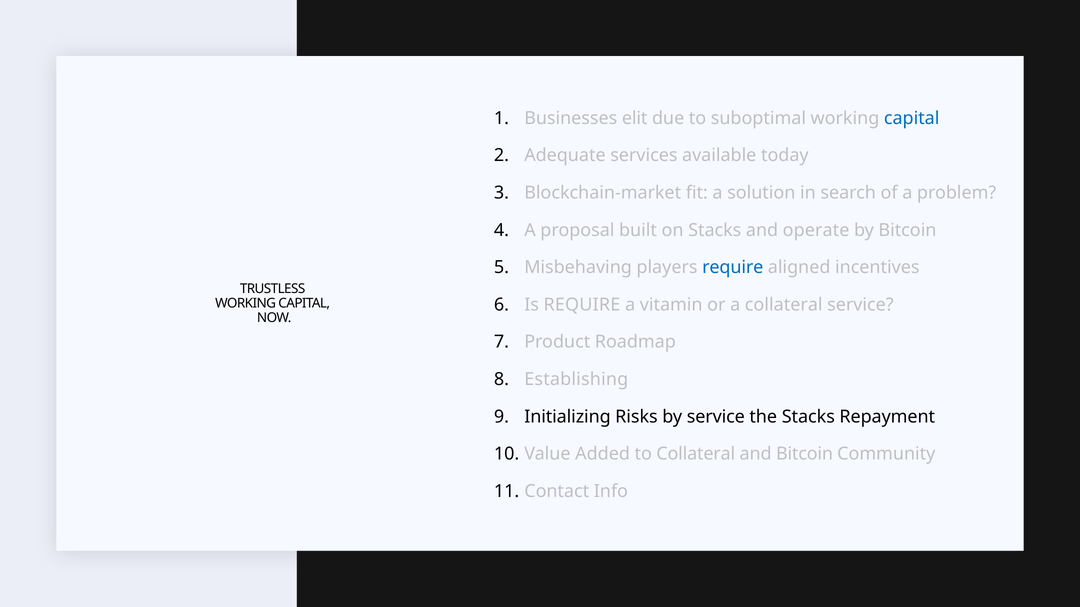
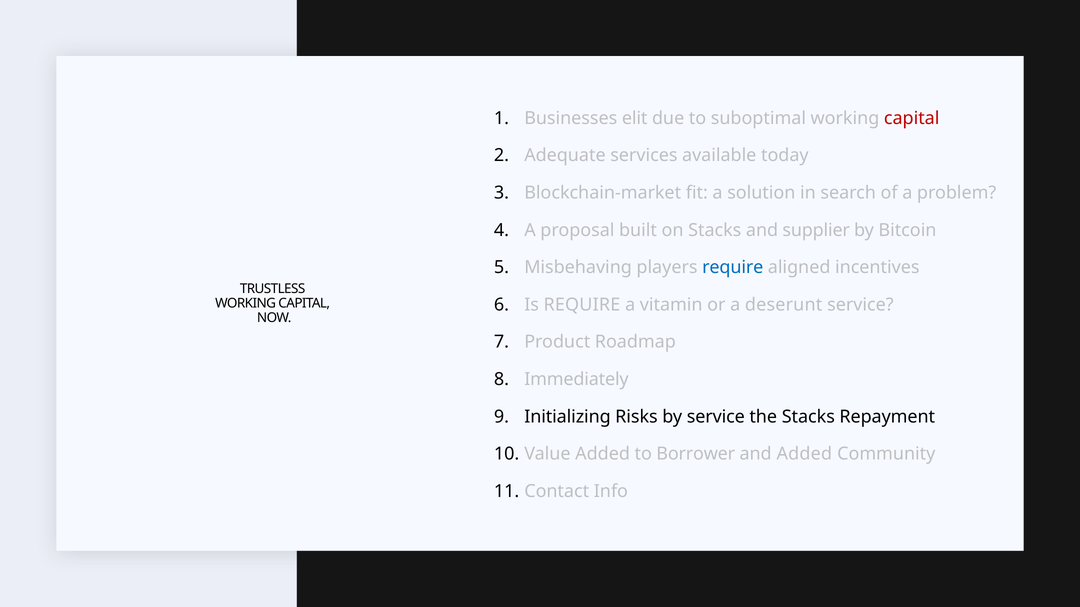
capital at (912, 118) colour: blue -> red
operate: operate -> supplier
a collateral: collateral -> deserunt
Establishing: Establishing -> Immediately
to Collateral: Collateral -> Borrower
and Bitcoin: Bitcoin -> Added
